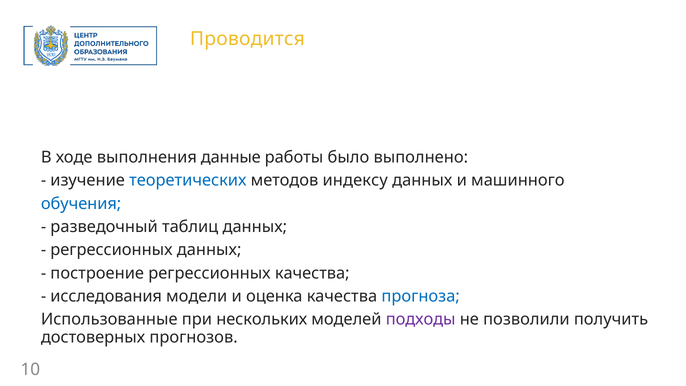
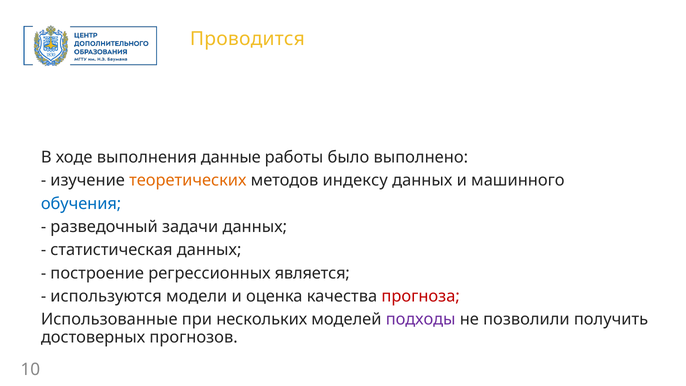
теоретических colour: blue -> orange
таблиц: таблиц -> задачи
регрессионных at (111, 250): регрессионных -> статистическая
регрессионных качества: качества -> является
исследования: исследования -> используются
прогноза colour: blue -> red
